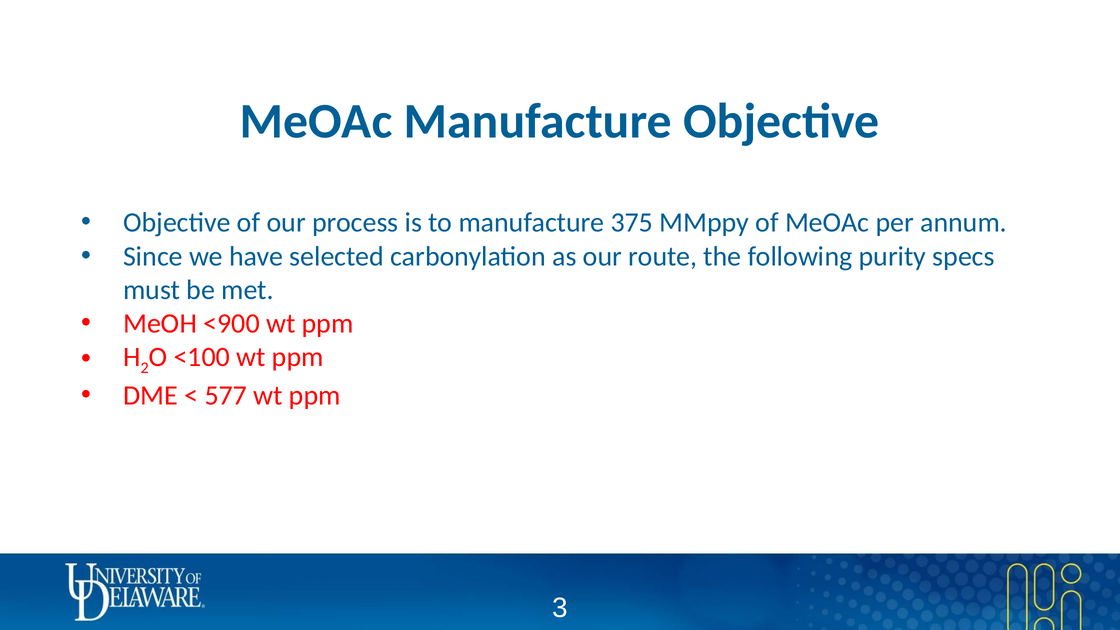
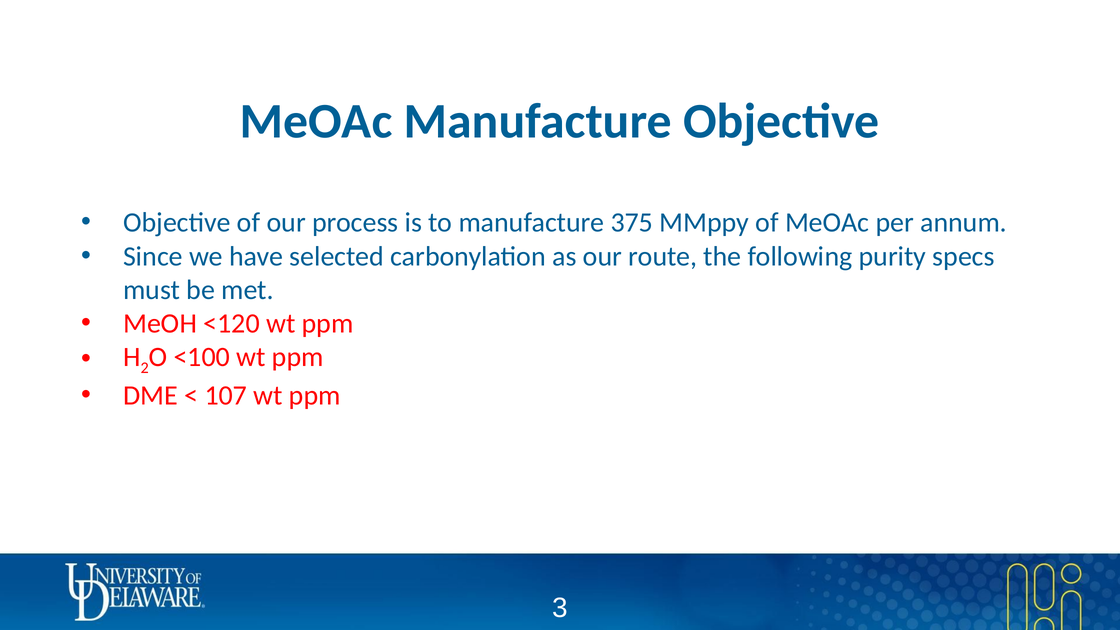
<900: <900 -> <120
577: 577 -> 107
